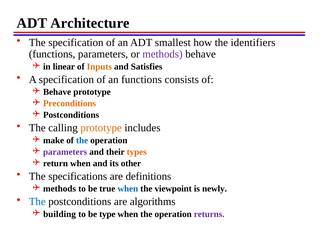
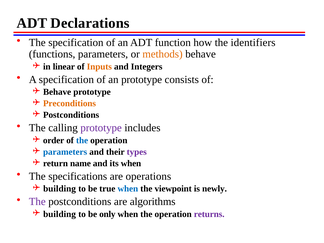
Architecture: Architecture -> Declarations
smallest: smallest -> function
methods at (163, 54) colour: purple -> orange
Satisfies: Satisfies -> Integers
an functions: functions -> prototype
prototype at (101, 128) colour: orange -> purple
make: make -> order
parameters at (65, 152) colour: purple -> blue
types colour: orange -> purple
return when: when -> name
its other: other -> when
definitions: definitions -> operations
methods at (60, 189): methods -> building
The at (37, 202) colour: blue -> purple
type: type -> only
